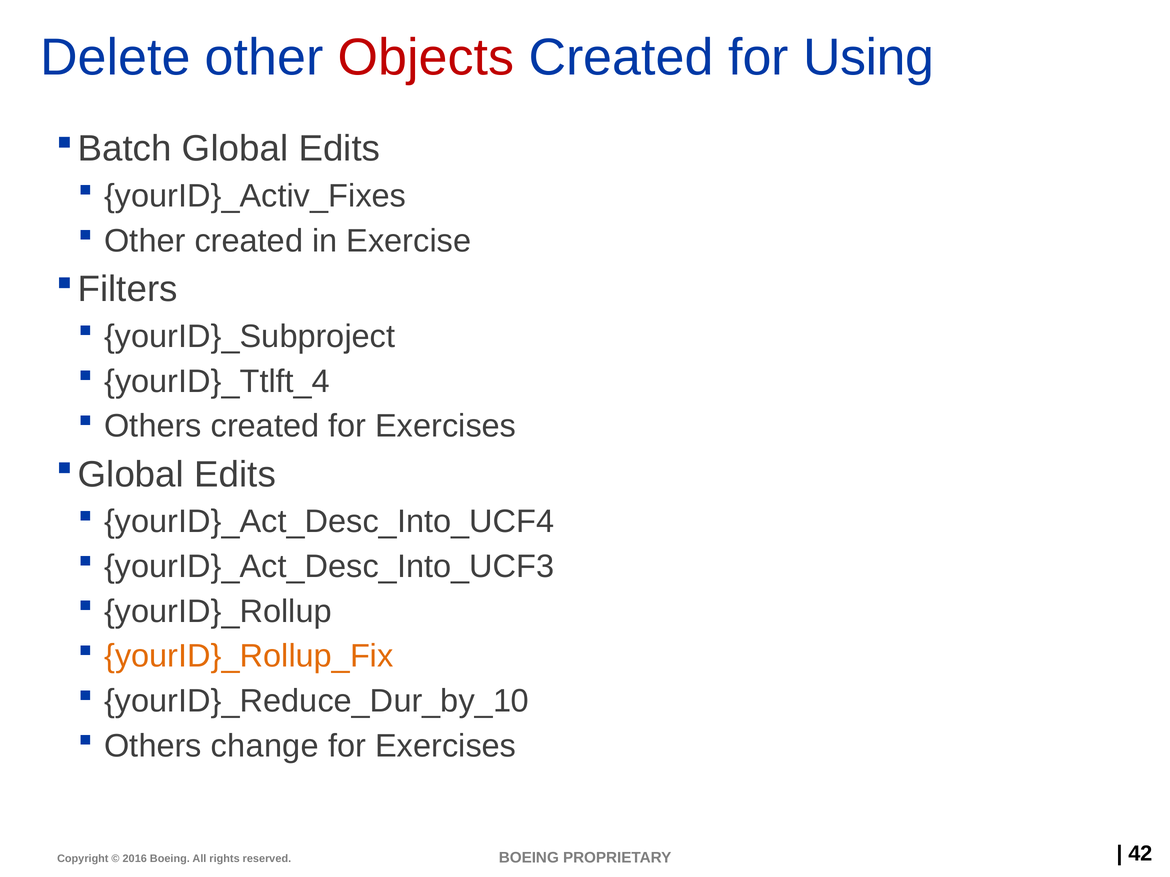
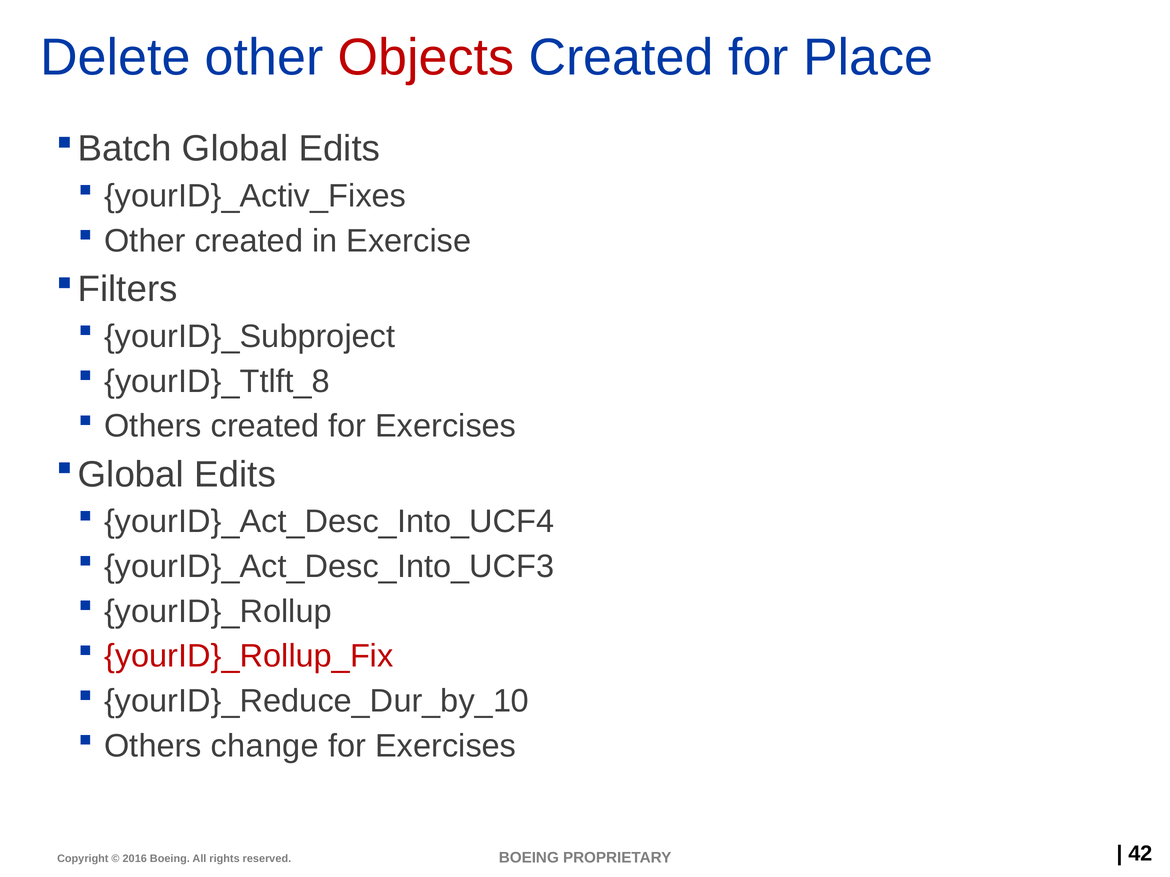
Using: Using -> Place
yourID}_Ttlft_4: yourID}_Ttlft_4 -> yourID}_Ttlft_8
yourID}_Rollup_Fix colour: orange -> red
